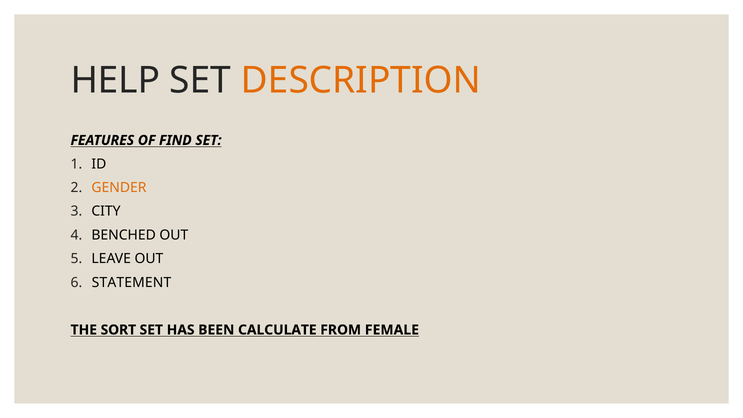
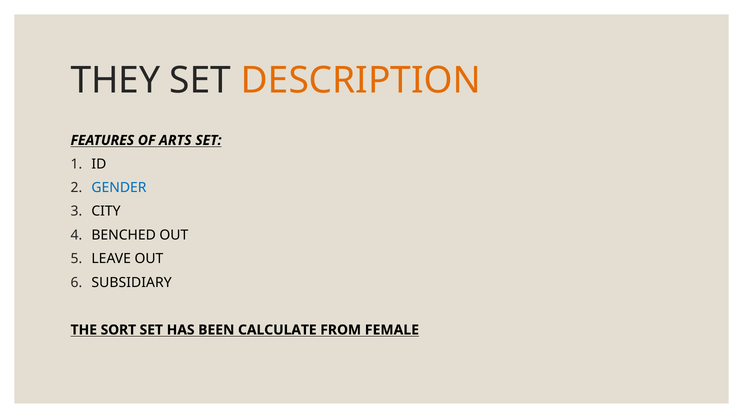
HELP: HELP -> THEY
FIND: FIND -> ARTS
GENDER colour: orange -> blue
STATEMENT: STATEMENT -> SUBSIDIARY
